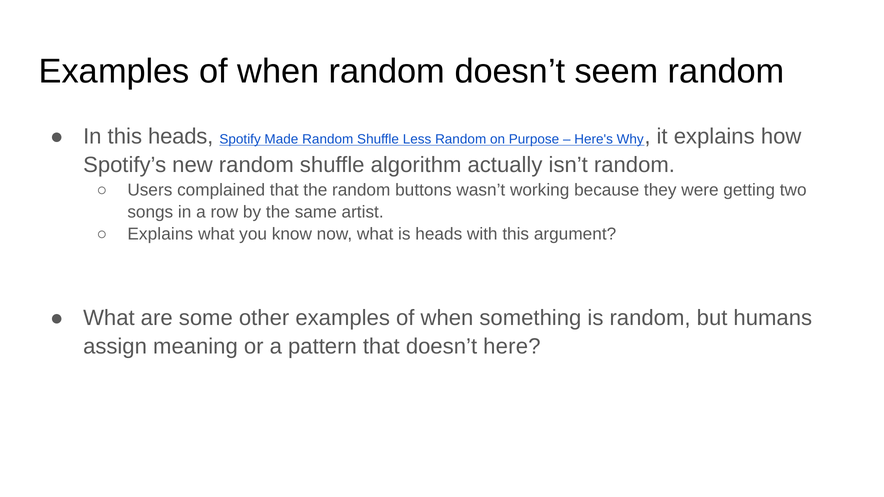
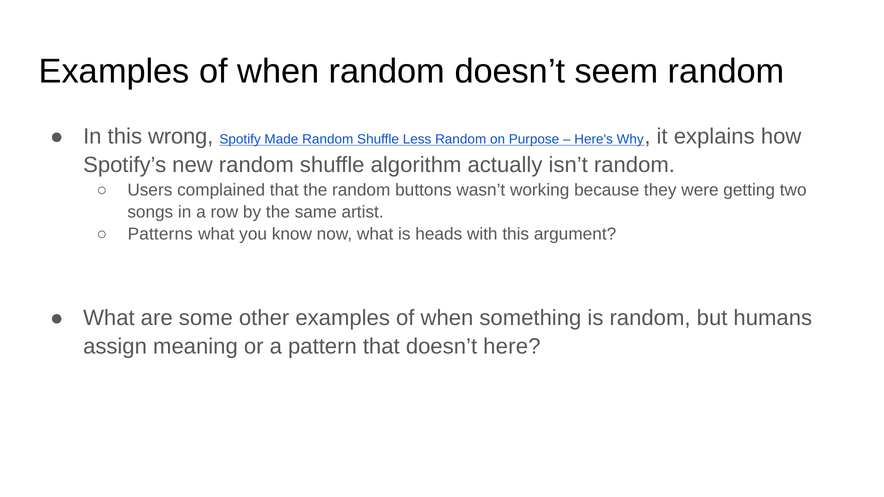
this heads: heads -> wrong
Explains at (160, 234): Explains -> Patterns
